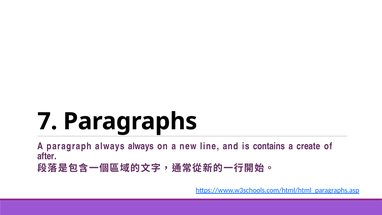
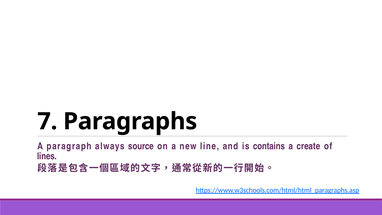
always always: always -> source
after: after -> lines
